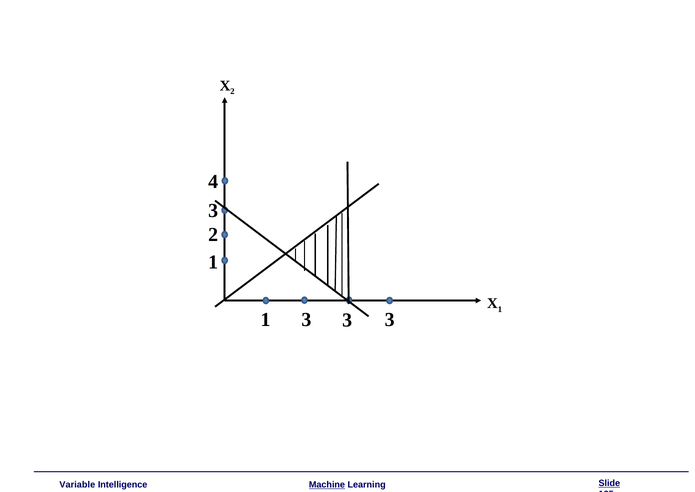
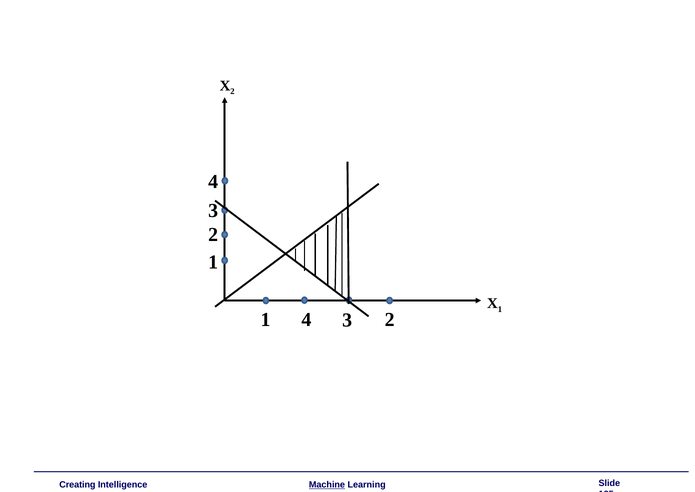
1 3: 3 -> 4
3 at (390, 319): 3 -> 2
Slide underline: present -> none
Variable: Variable -> Creating
